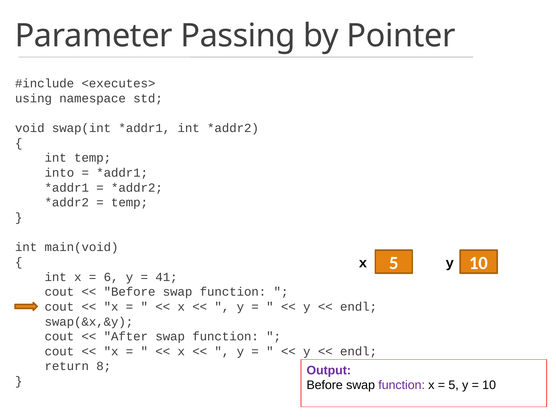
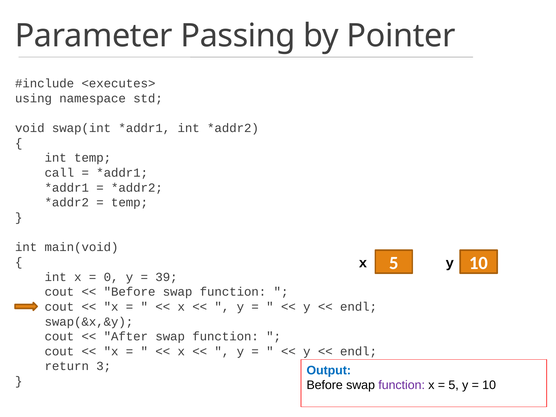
into: into -> call
6: 6 -> 0
41: 41 -> 39
8: 8 -> 3
Output colour: purple -> blue
